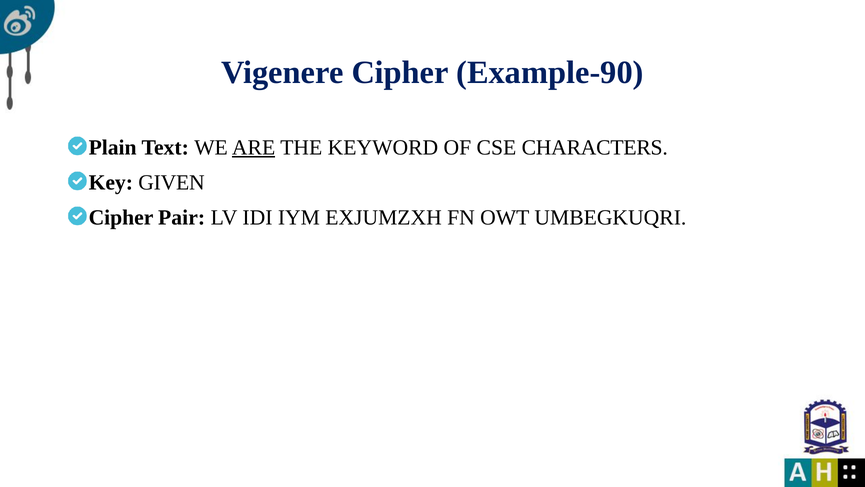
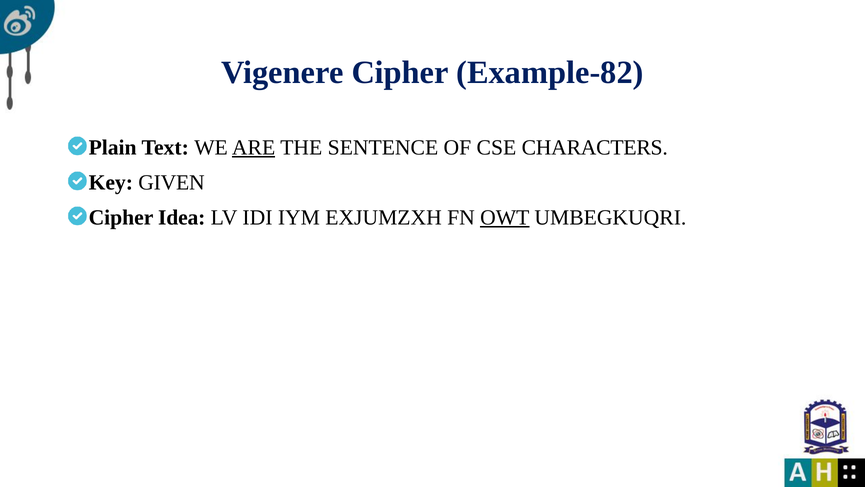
Example-90: Example-90 -> Example-82
KEYWORD: KEYWORD -> SENTENCE
Pair: Pair -> Idea
OWT underline: none -> present
